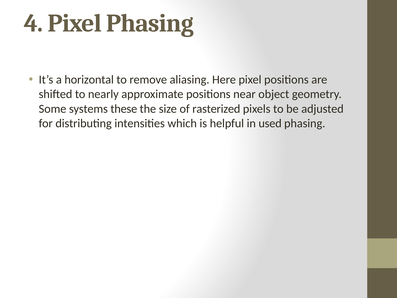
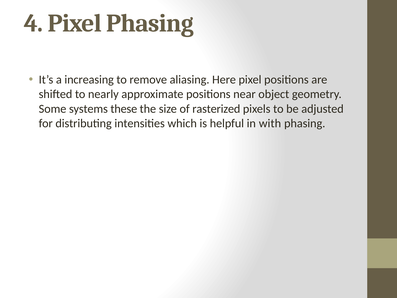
horizontal: horizontal -> increasing
used: used -> with
